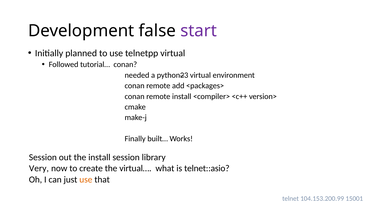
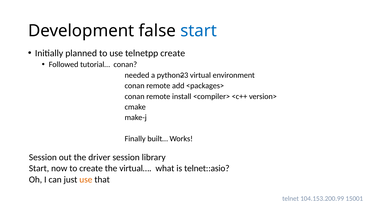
start at (199, 31) colour: purple -> blue
telnetpp virtual: virtual -> create
the install: install -> driver
Very at (39, 168): Very -> Start
